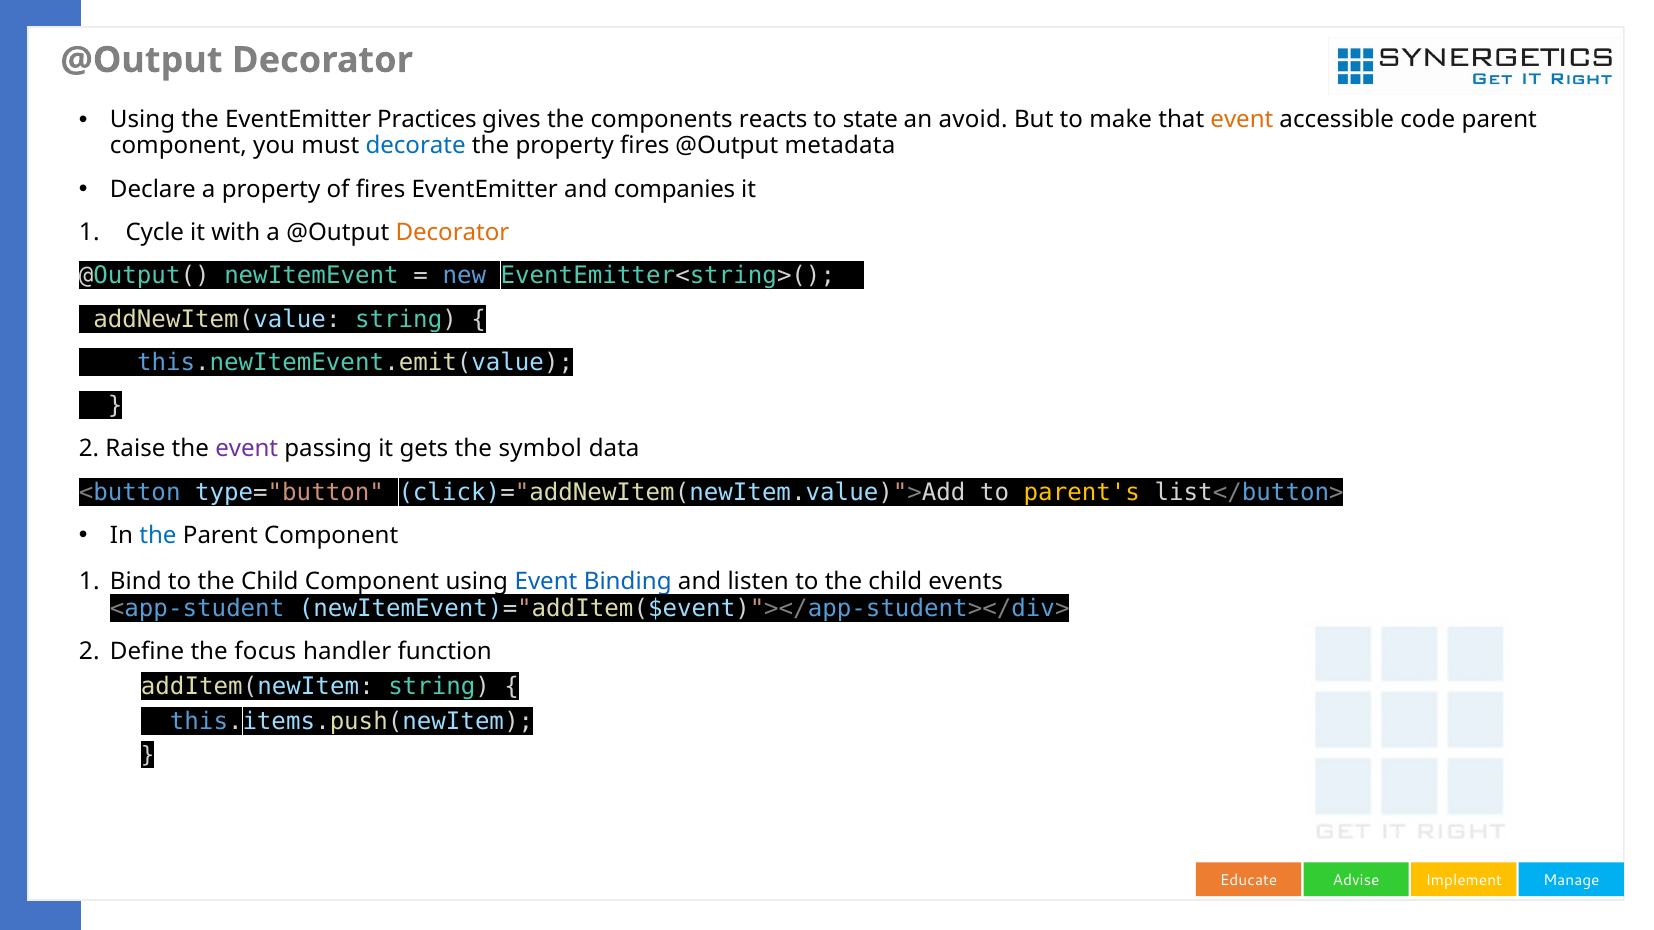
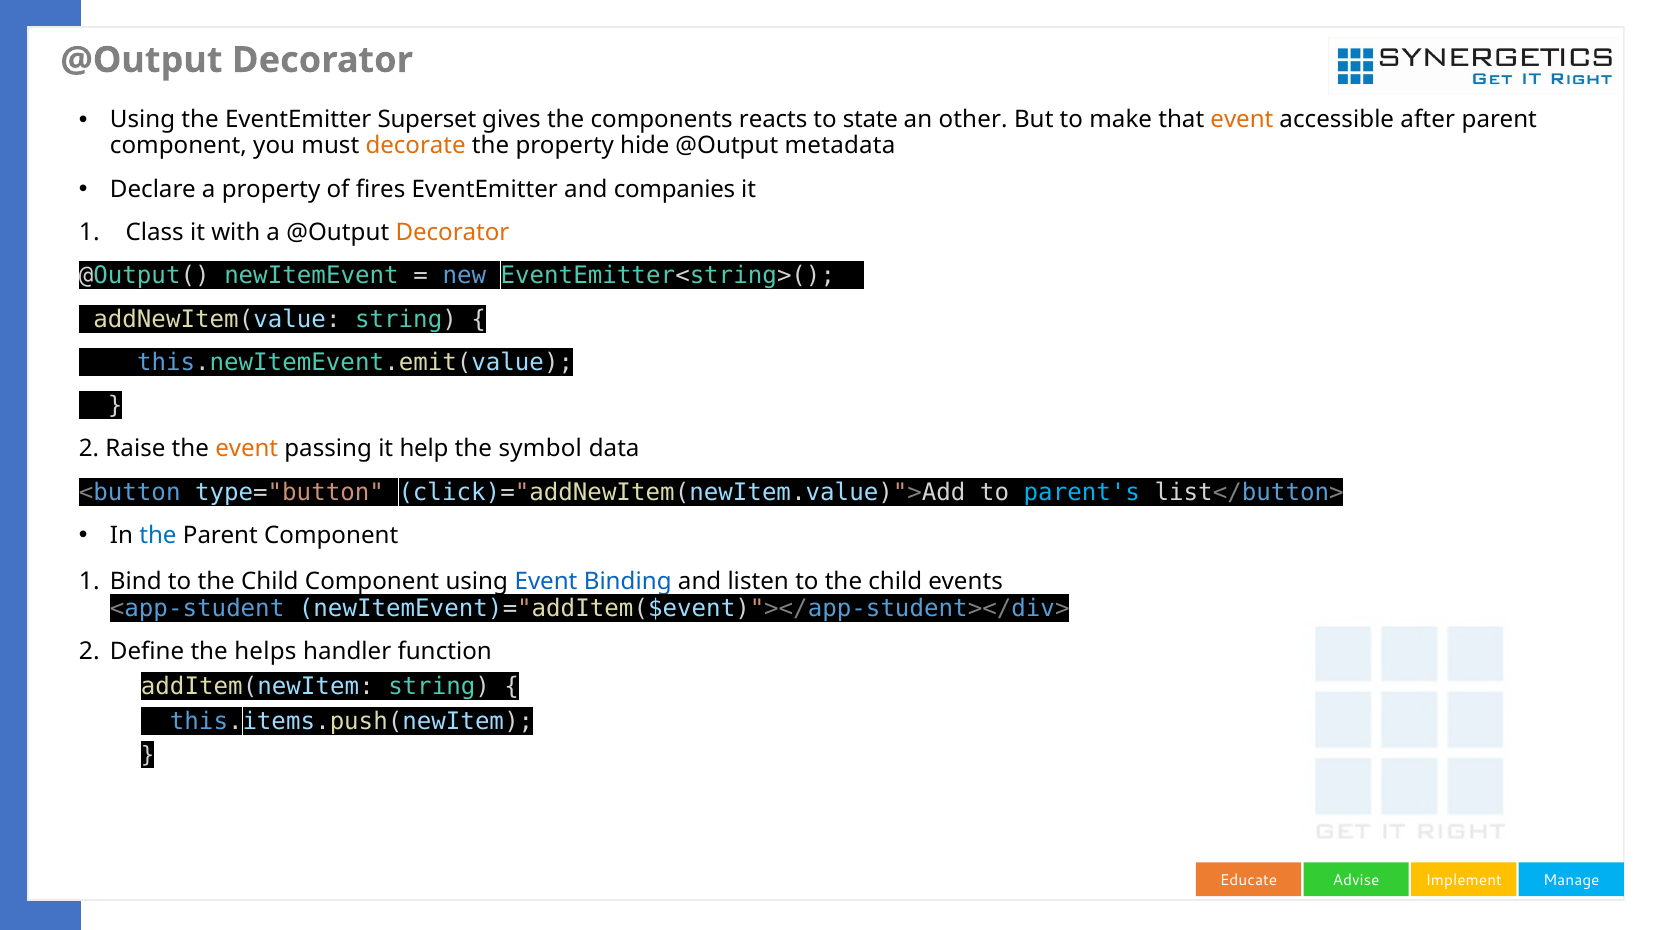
Practices: Practices -> Superset
avoid: avoid -> other
code: code -> after
decorate colour: blue -> orange
property fires: fires -> hide
Cycle: Cycle -> Class
event at (247, 449) colour: purple -> orange
gets: gets -> help
parent's colour: yellow -> light blue
focus: focus -> helps
